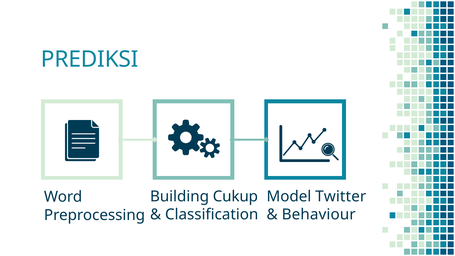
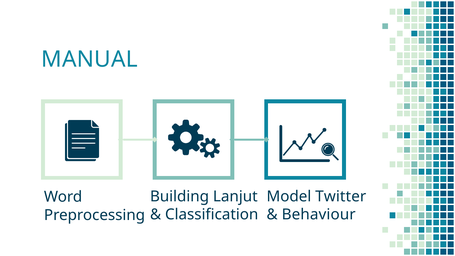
PREDIKSI: PREDIKSI -> MANUAL
Cukup: Cukup -> Lanjut
